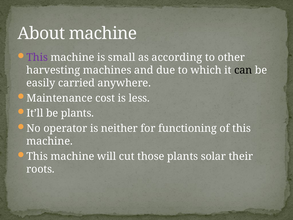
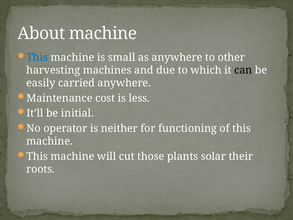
This at (37, 57) colour: purple -> blue
as according: according -> anywhere
be plants: plants -> initial
